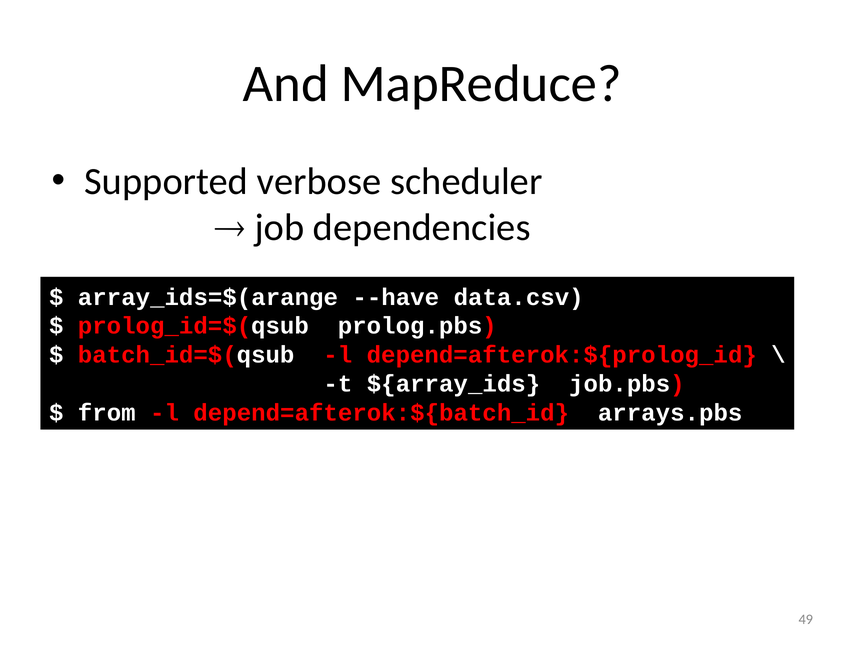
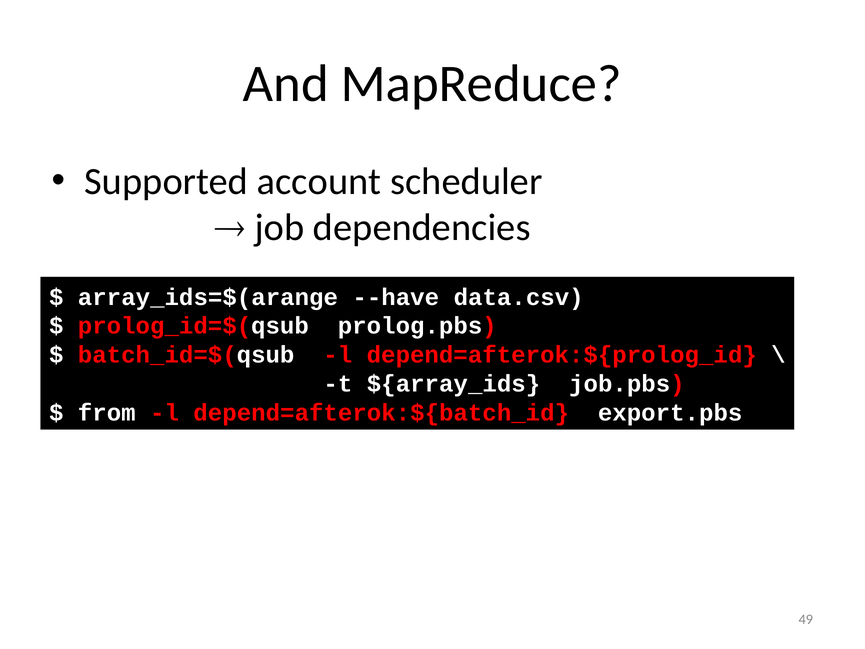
verbose: verbose -> account
arrays.pbs: arrays.pbs -> export.pbs
